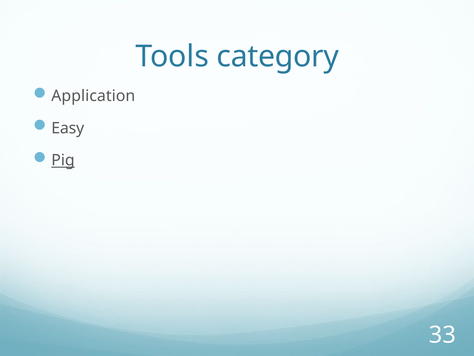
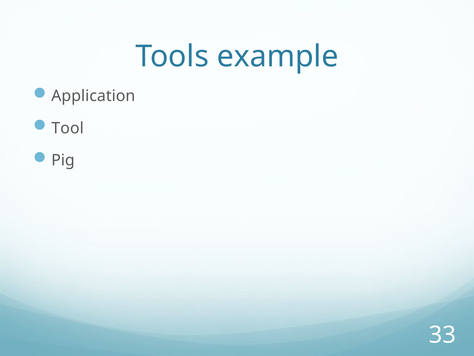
category: category -> example
Easy: Easy -> Tool
Pig underline: present -> none
